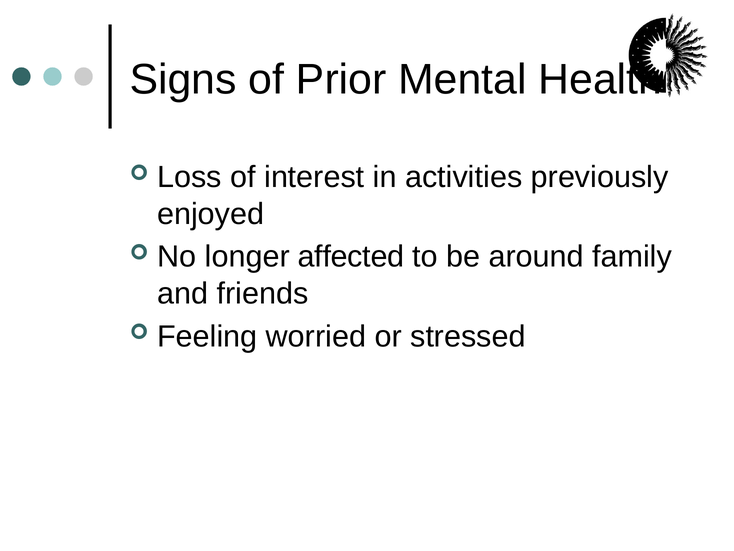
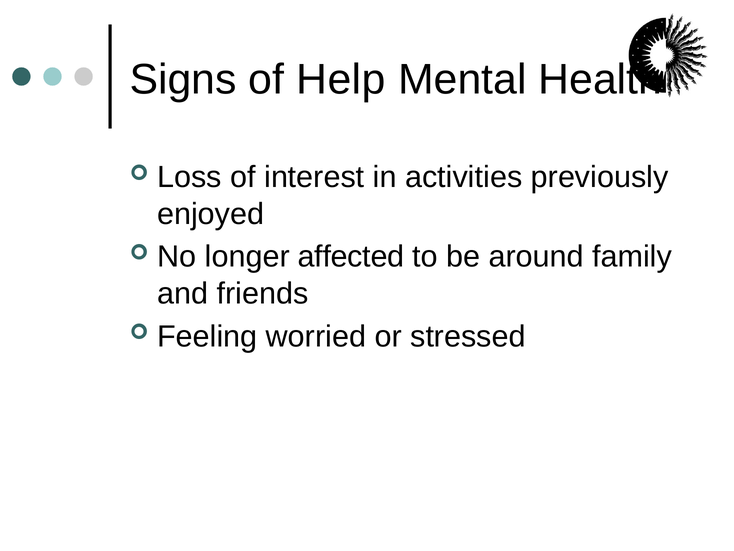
Prior: Prior -> Help
